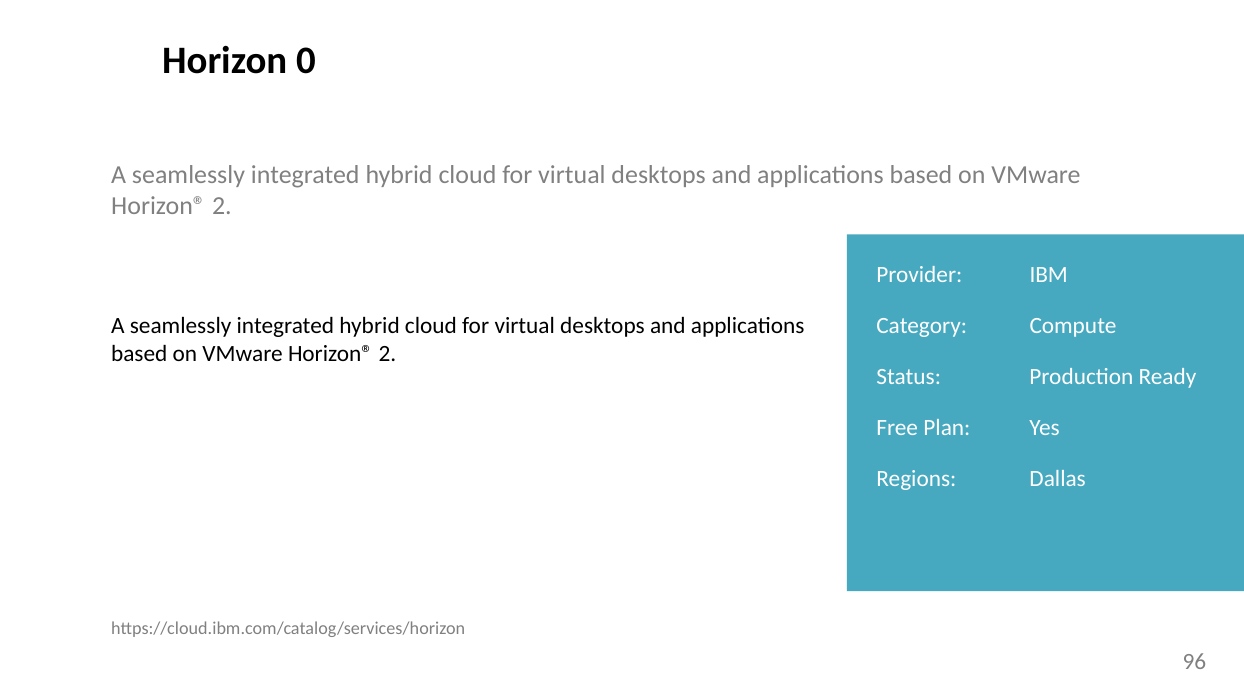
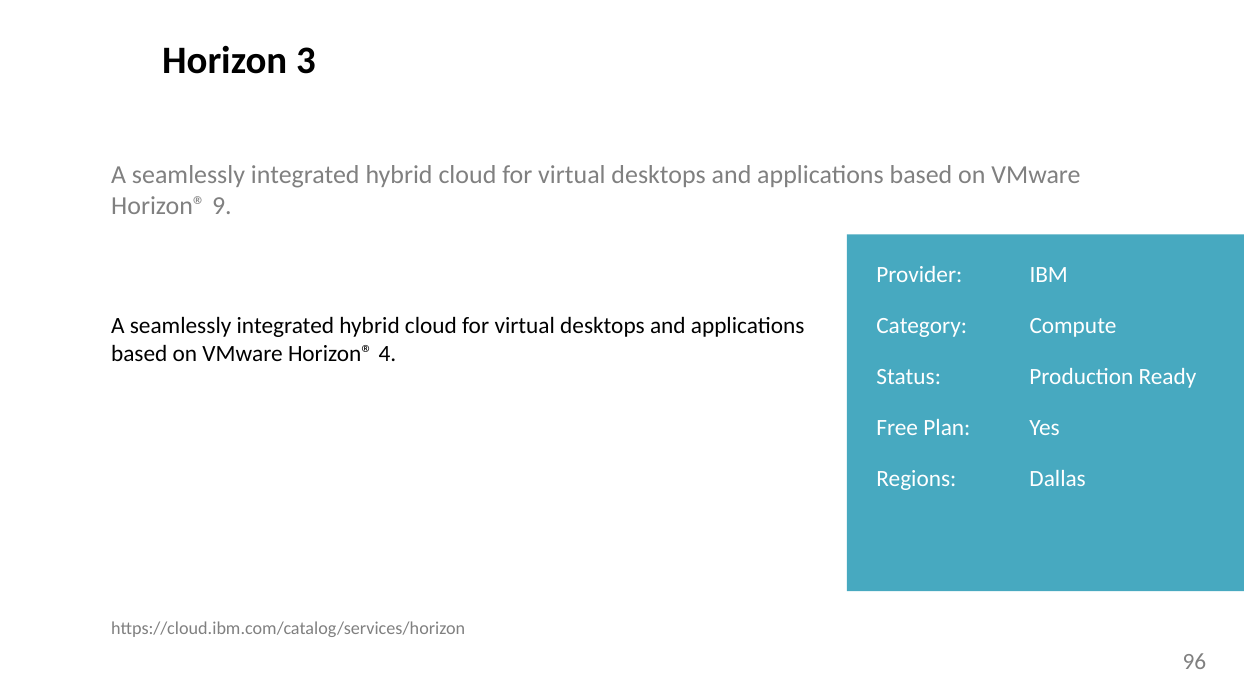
0: 0 -> 3
2 at (222, 206): 2 -> 9
2 at (387, 354): 2 -> 4
